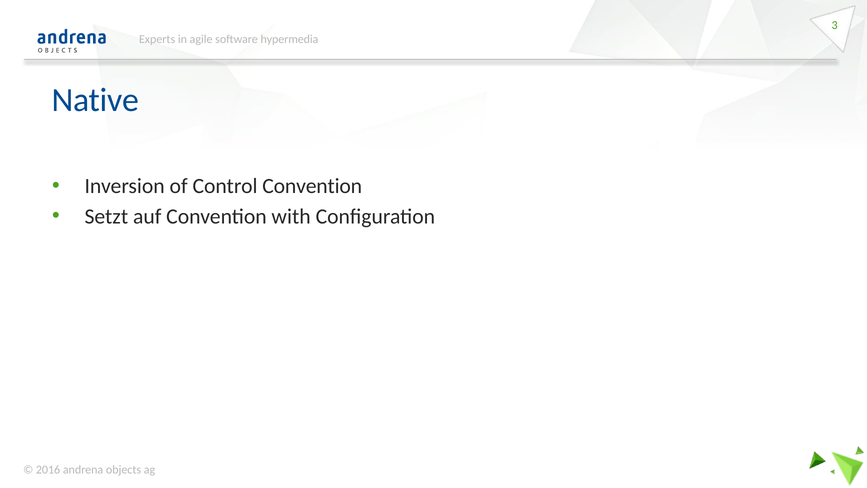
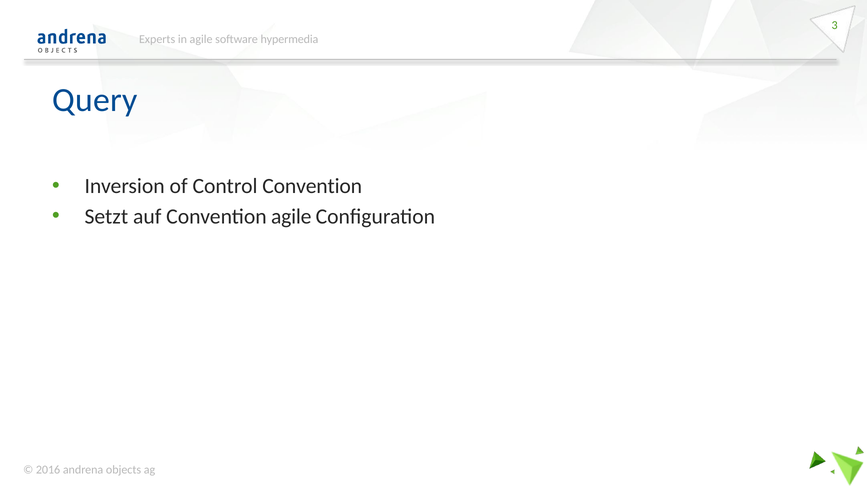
Native: Native -> Query
Convention with: with -> agile
